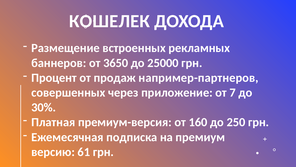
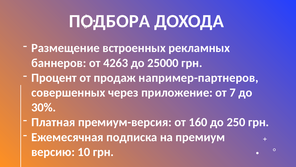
КОШЕЛЕК: КОШЕЛЕК -> ПОДБОРА
3650: 3650 -> 4263
61: 61 -> 10
